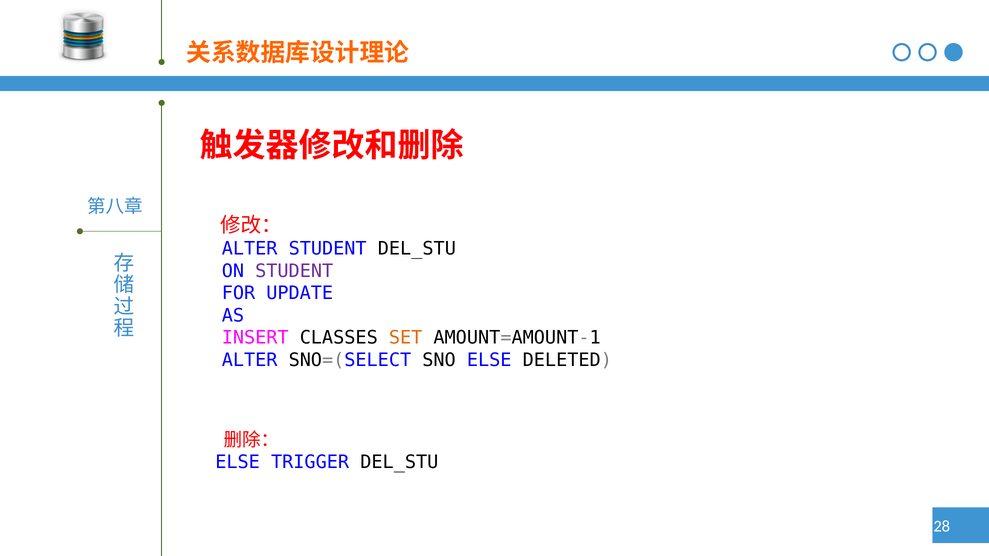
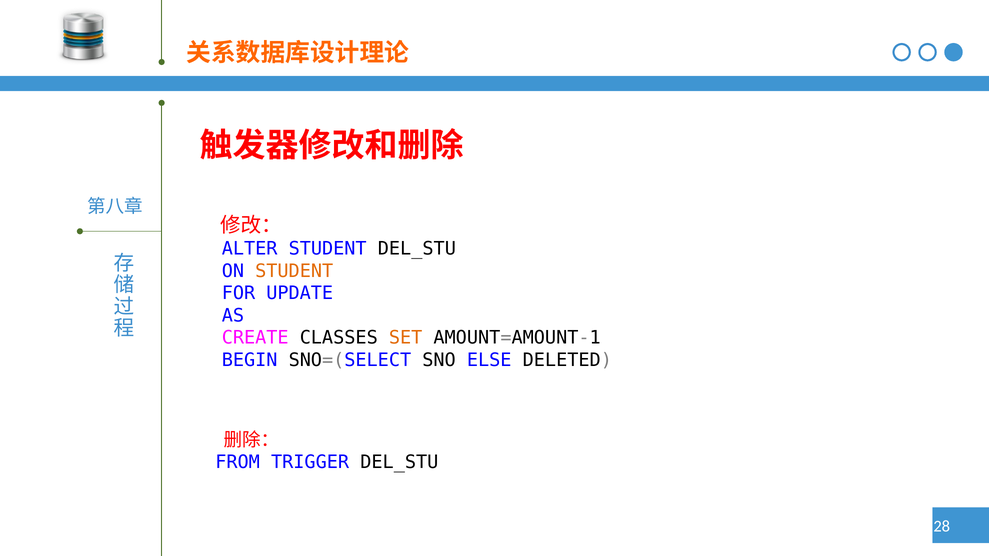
STUDENT at (294, 271) colour: purple -> orange
INSERT: INSERT -> CREATE
ALTER at (250, 360): ALTER -> BEGIN
ELSE at (238, 462): ELSE -> FROM
